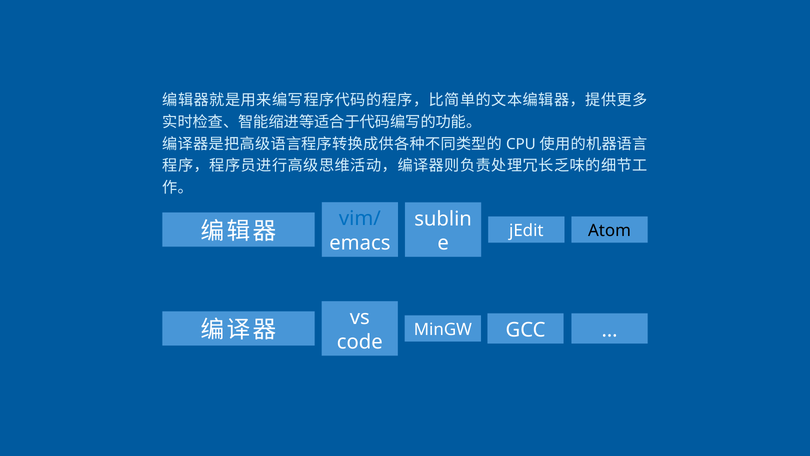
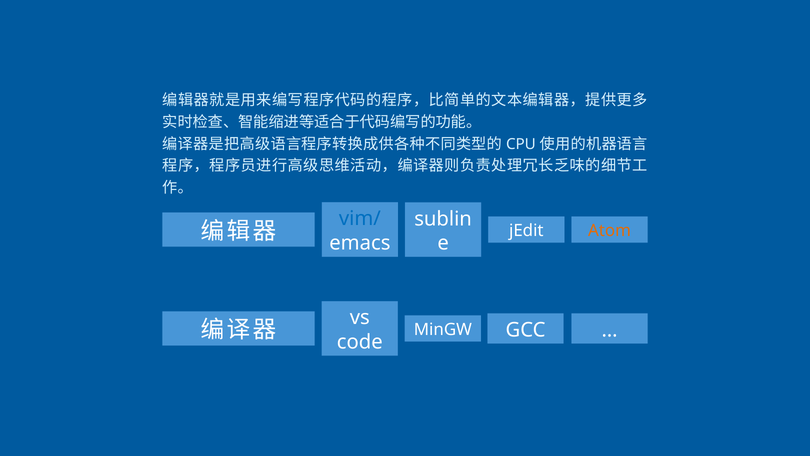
Atom colour: black -> orange
